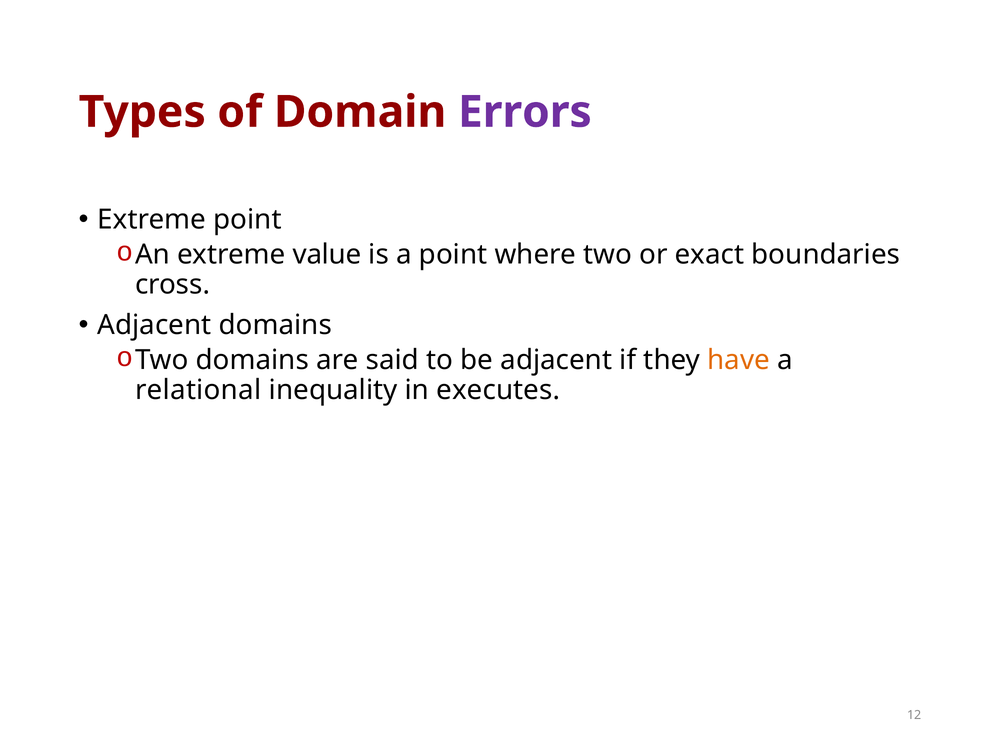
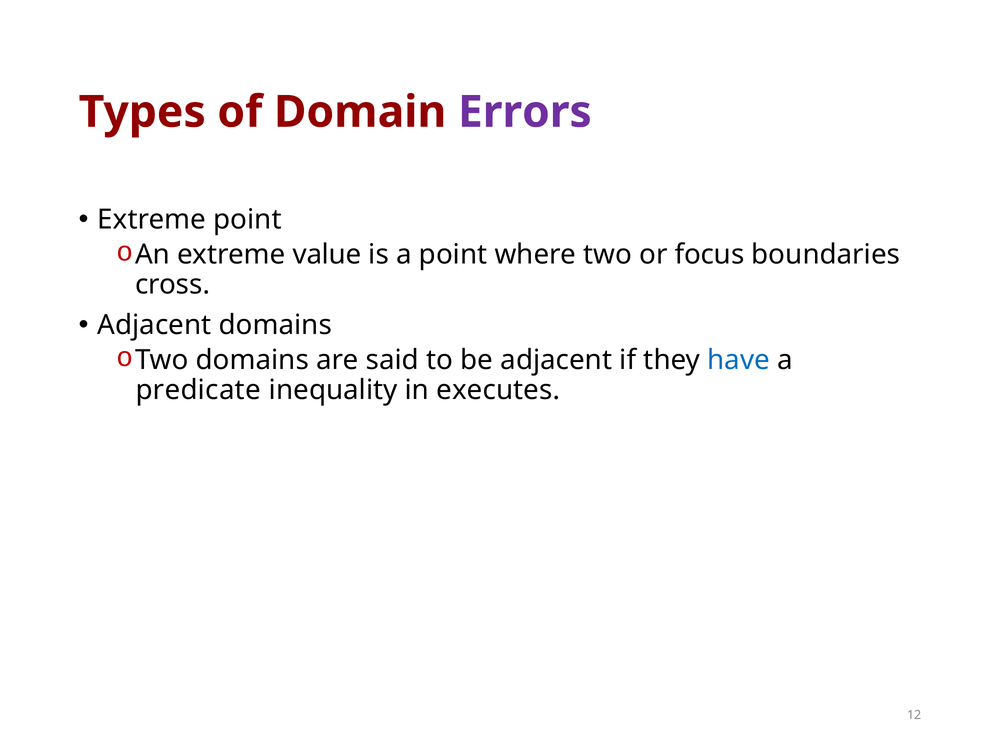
exact: exact -> focus
have colour: orange -> blue
relational: relational -> predicate
